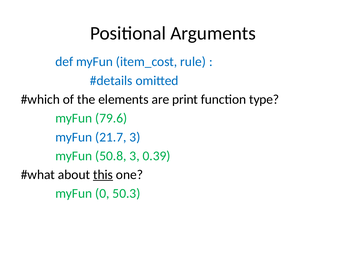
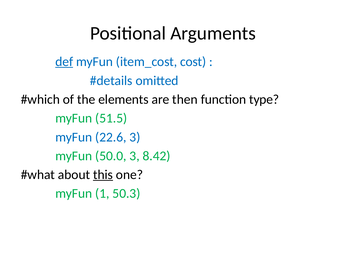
def underline: none -> present
rule: rule -> cost
print: print -> then
79.6: 79.6 -> 51.5
21.7: 21.7 -> 22.6
50.8: 50.8 -> 50.0
0.39: 0.39 -> 8.42
0: 0 -> 1
